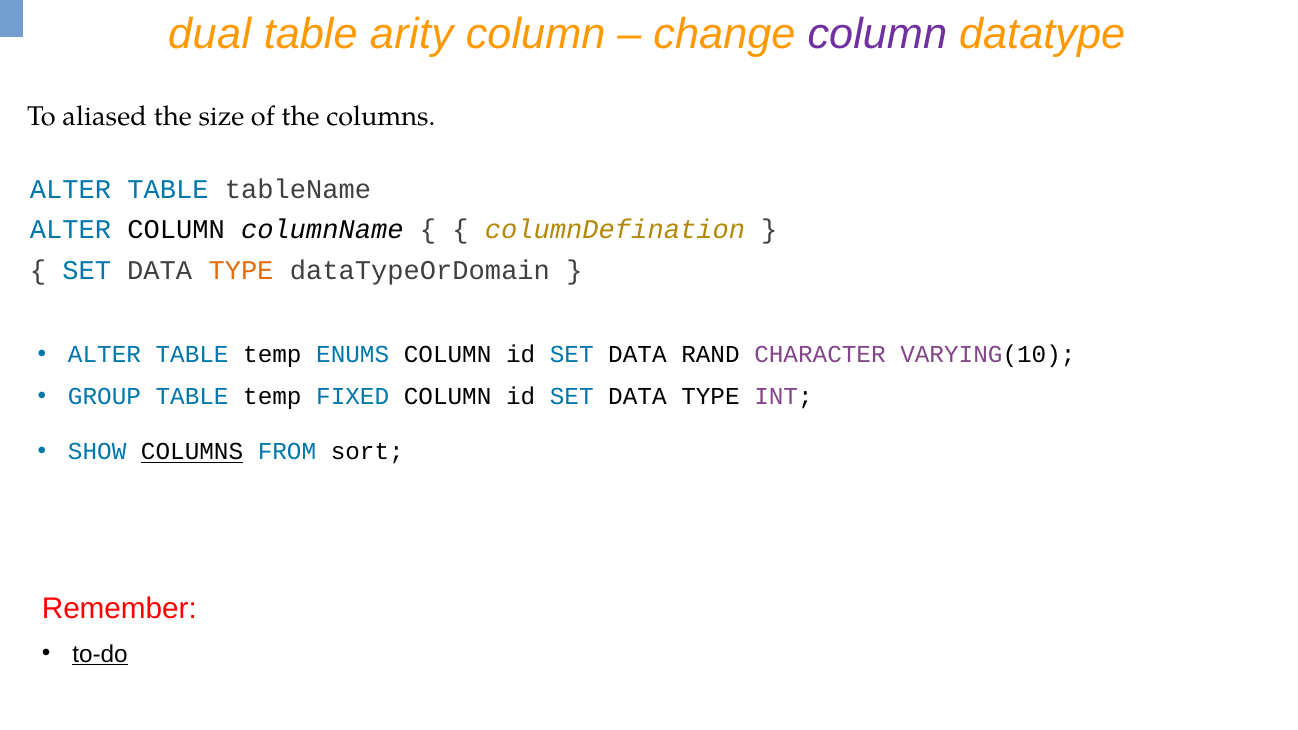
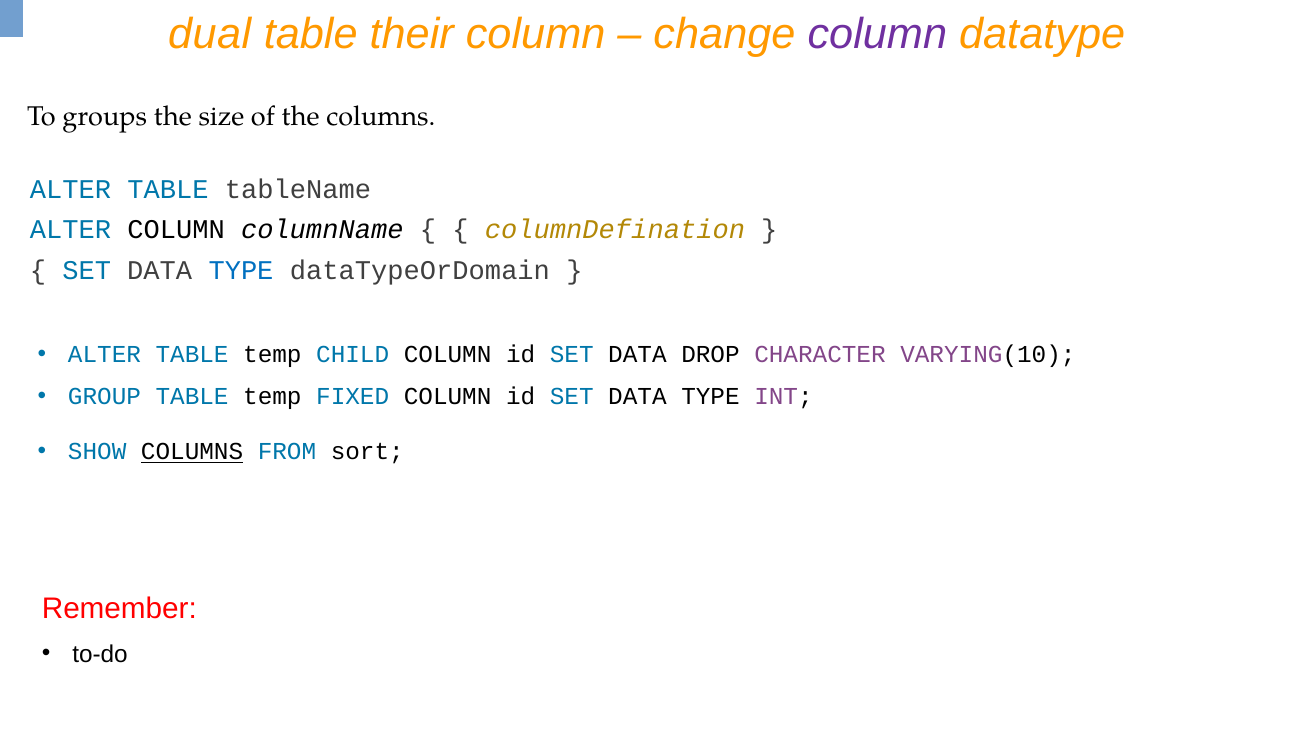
arity: arity -> their
aliased: aliased -> groups
TYPE at (241, 271) colour: orange -> blue
ENUMS: ENUMS -> CHILD
RAND: RAND -> DROP
to-do underline: present -> none
